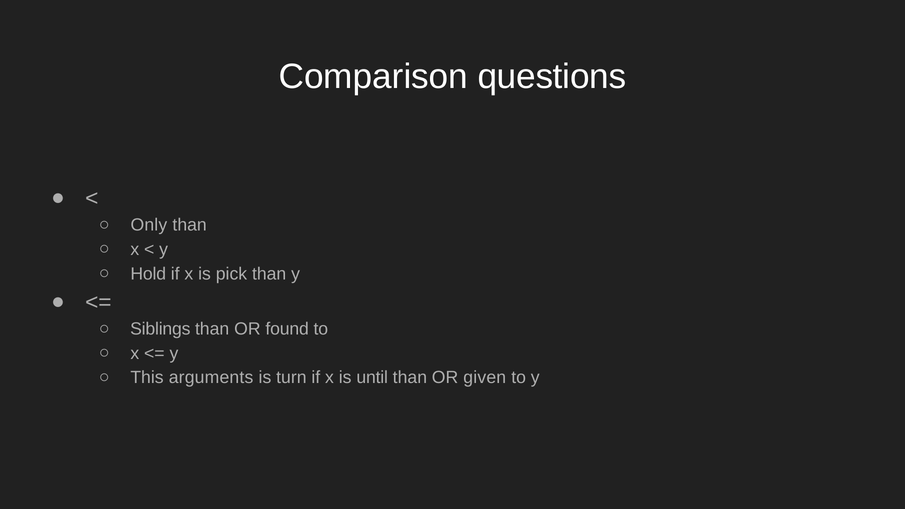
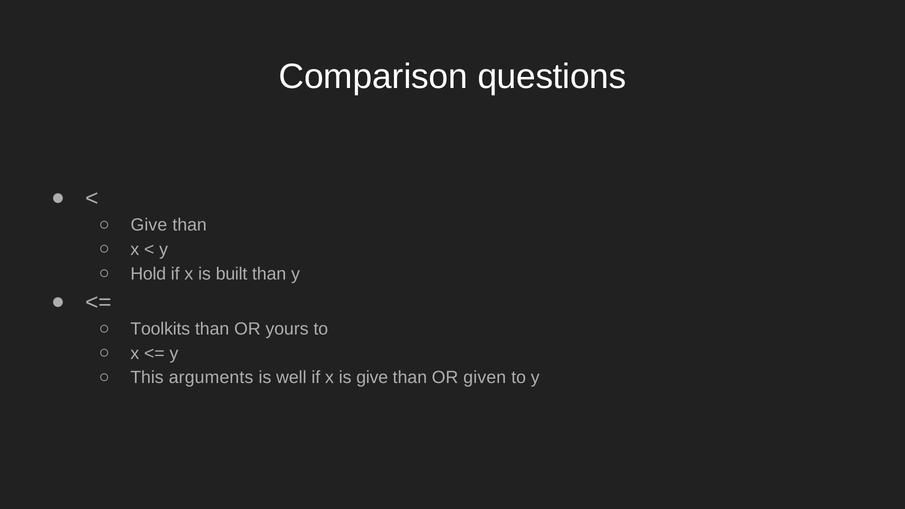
Only at (149, 225): Only -> Give
pick: pick -> built
Siblings: Siblings -> Toolkits
found: found -> yours
turn: turn -> well
is until: until -> give
